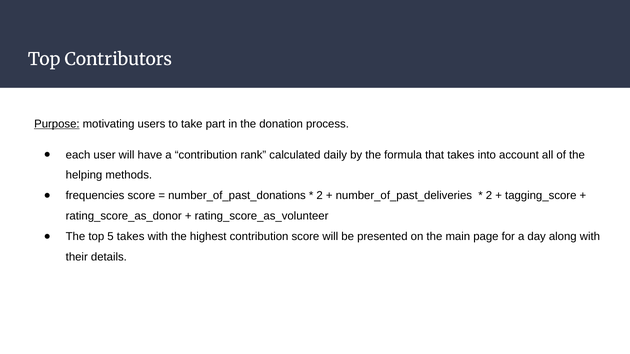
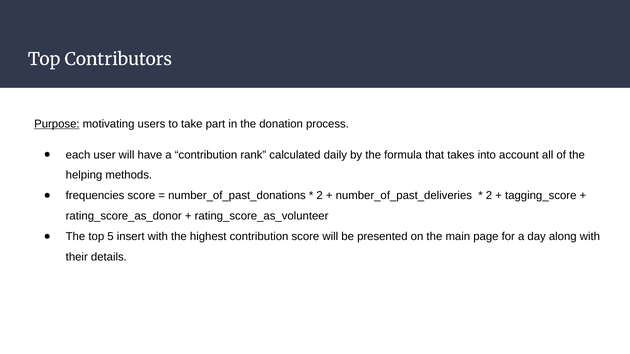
5 takes: takes -> insert
